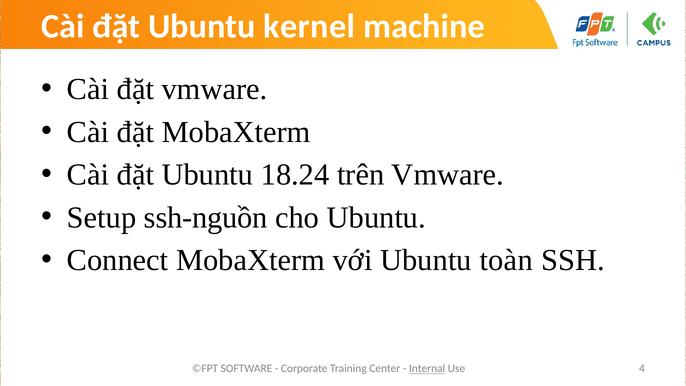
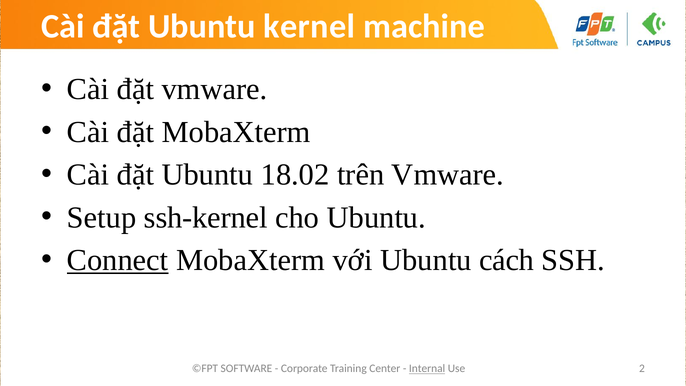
18.24: 18.24 -> 18.02
ssh-nguồn: ssh-nguồn -> ssh-kernel
Connect underline: none -> present
toàn: toàn -> cách
4: 4 -> 2
